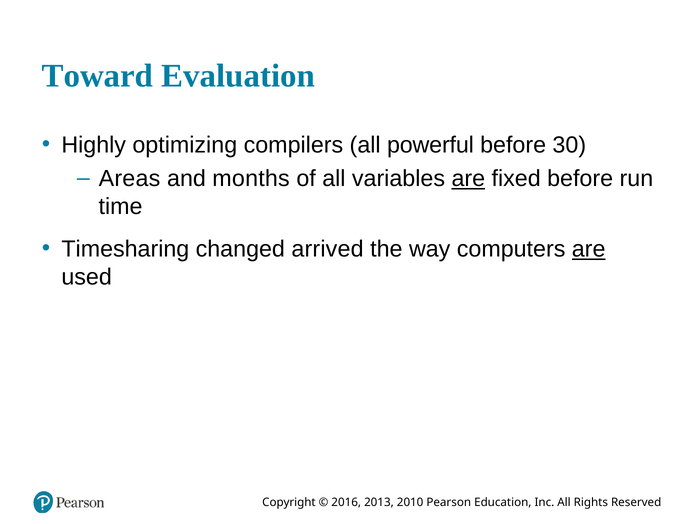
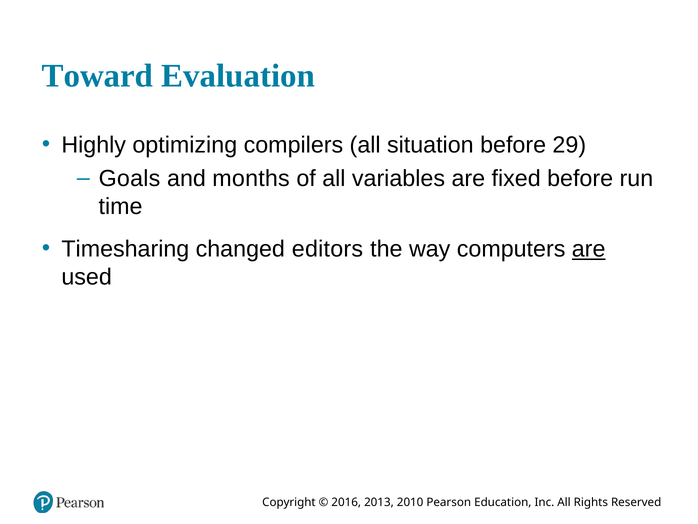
powerful: powerful -> situation
30: 30 -> 29
Areas: Areas -> Goals
are at (468, 178) underline: present -> none
arrived: arrived -> editors
